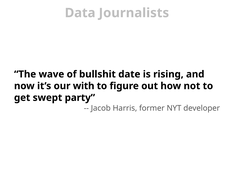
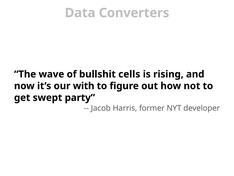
Journalists: Journalists -> Converters
date: date -> cells
